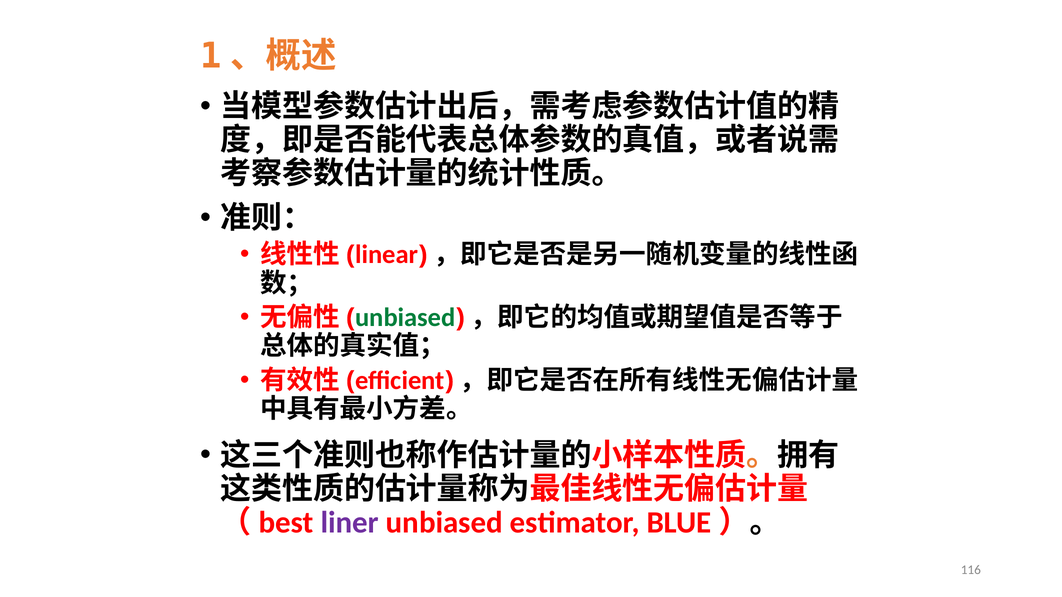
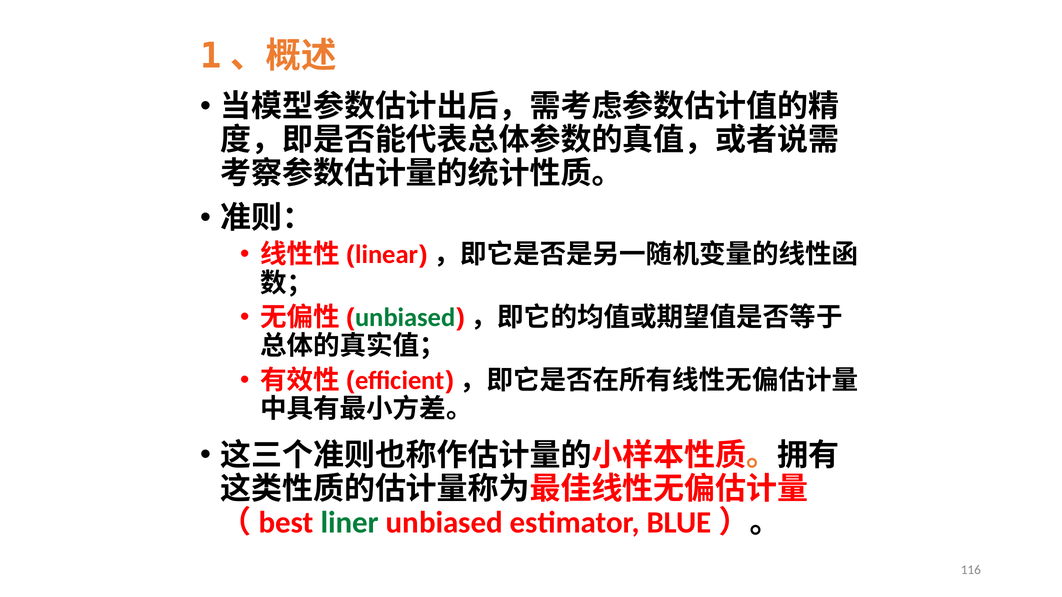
liner colour: purple -> green
